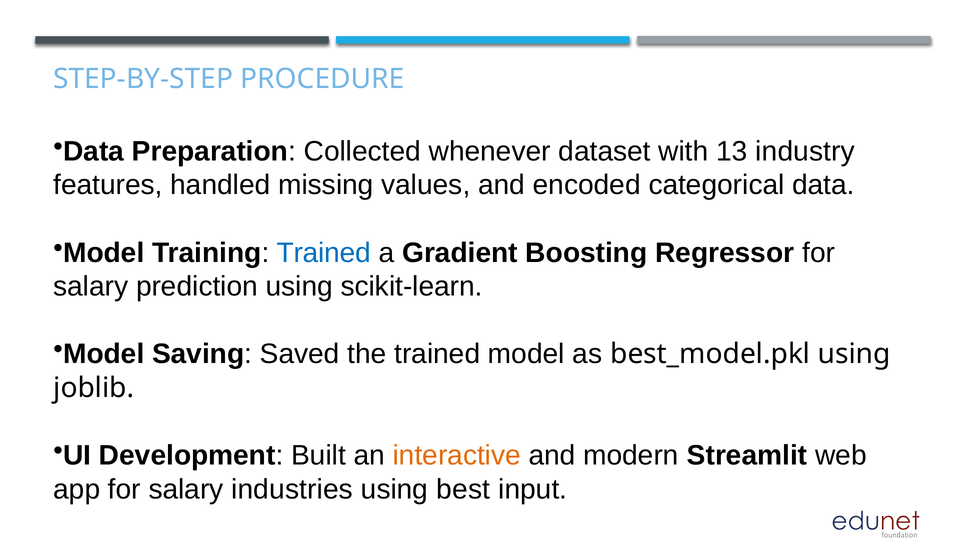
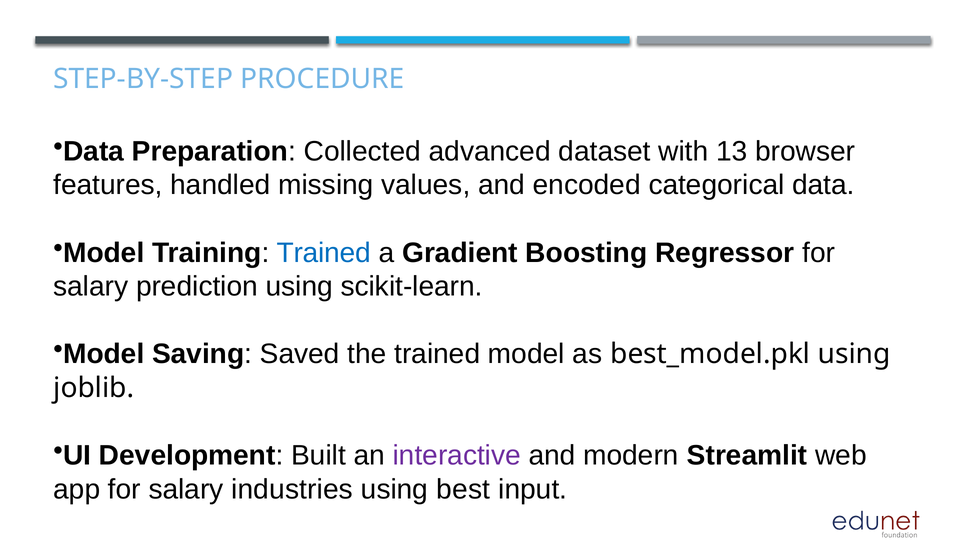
whenever: whenever -> advanced
industry: industry -> browser
interactive colour: orange -> purple
